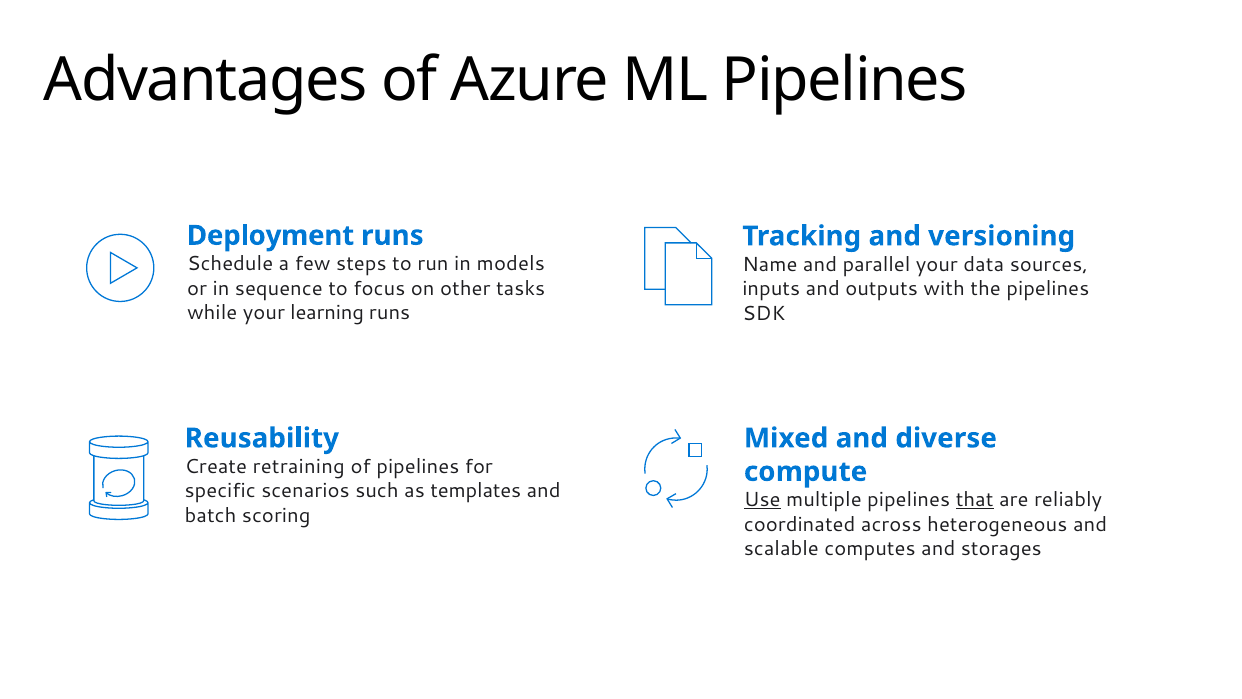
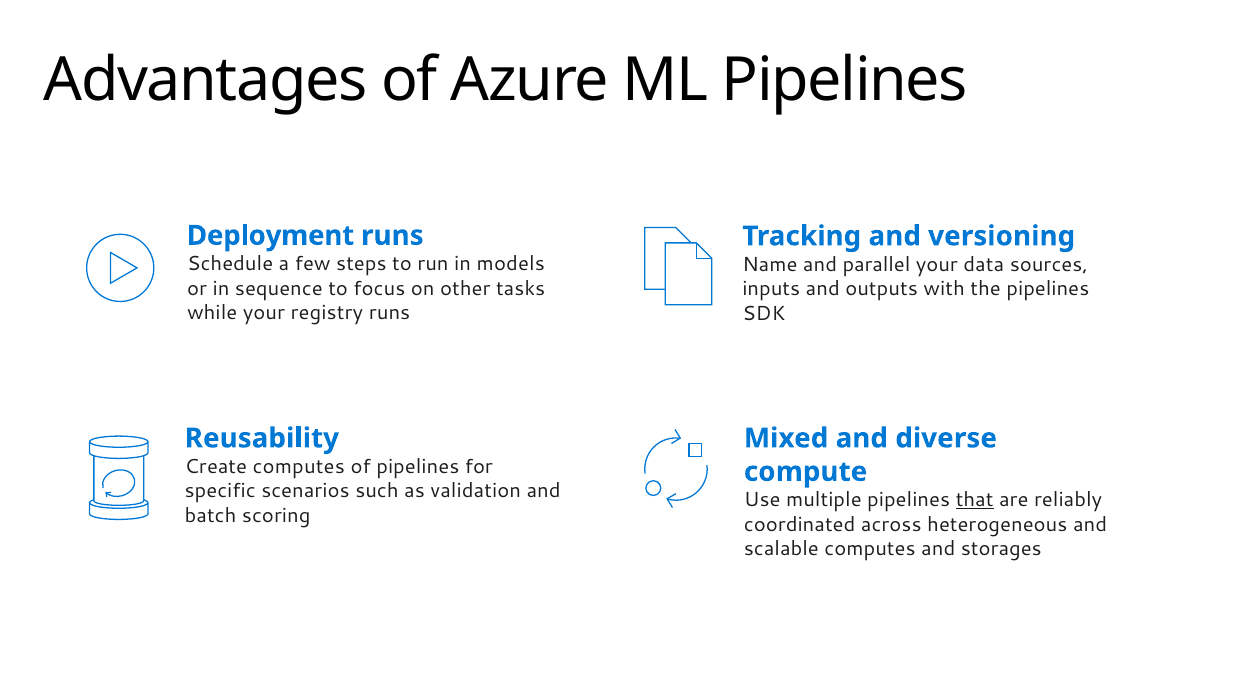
learning: learning -> registry
Create retraining: retraining -> computes
templates: templates -> validation
Use underline: present -> none
